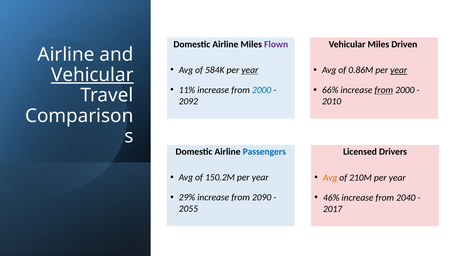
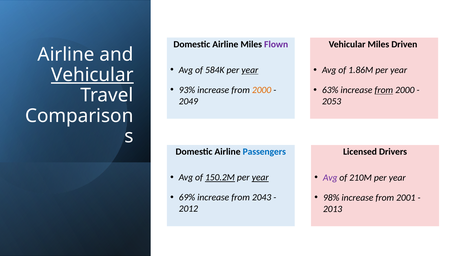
0.86M: 0.86M -> 1.86M
year at (399, 70) underline: present -> none
11%: 11% -> 93%
2000 at (262, 90) colour: blue -> orange
66%: 66% -> 63%
2092: 2092 -> 2049
2010: 2010 -> 2053
150.2M underline: none -> present
year at (260, 177) underline: none -> present
Avg at (330, 178) colour: orange -> purple
29%: 29% -> 69%
2090: 2090 -> 2043
46%: 46% -> 98%
2040: 2040 -> 2001
2055: 2055 -> 2012
2017: 2017 -> 2013
